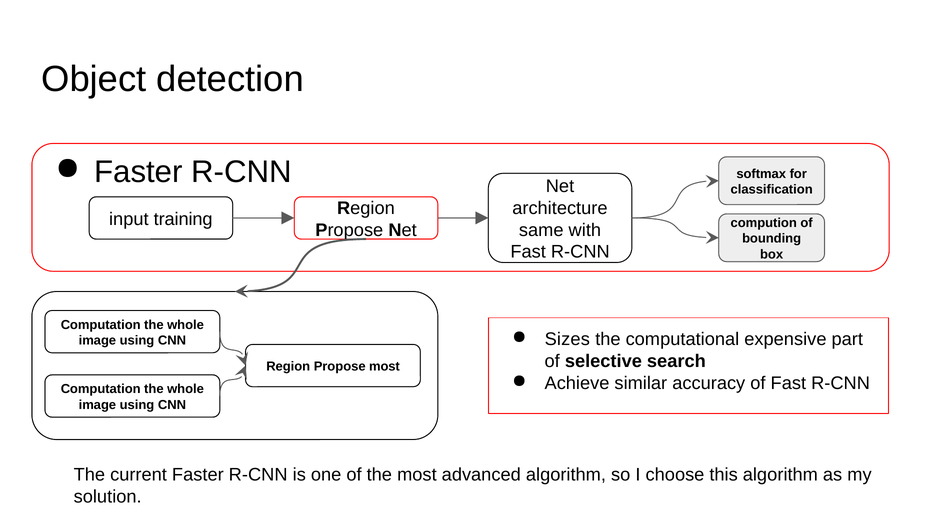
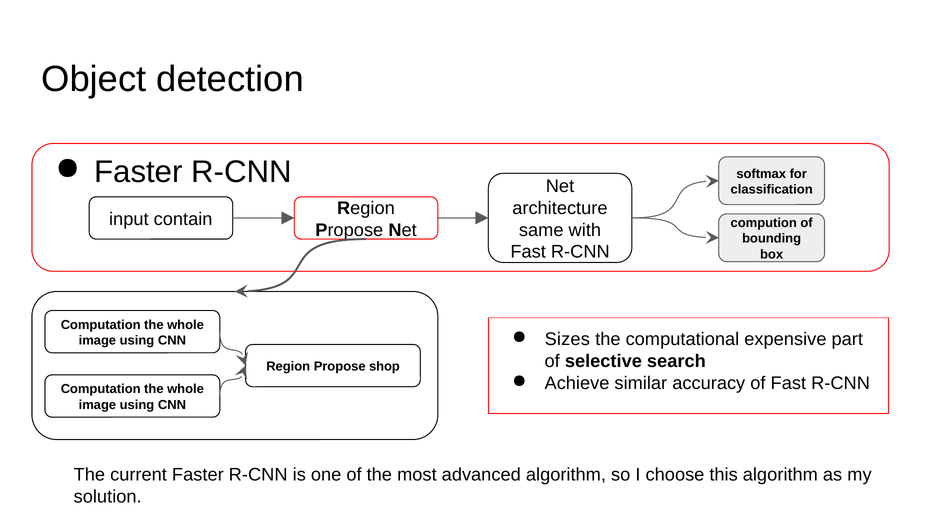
training: training -> contain
Propose most: most -> shop
